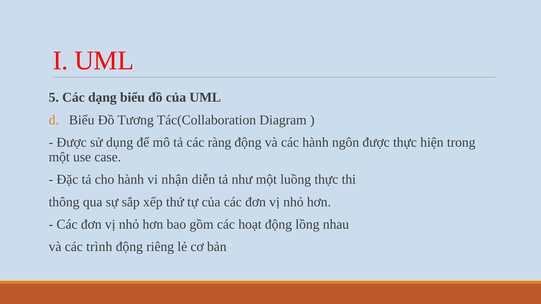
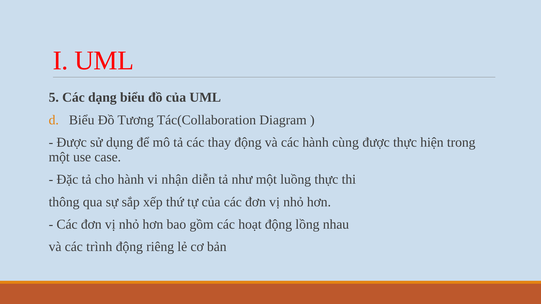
ràng: ràng -> thay
ngôn: ngôn -> cùng
